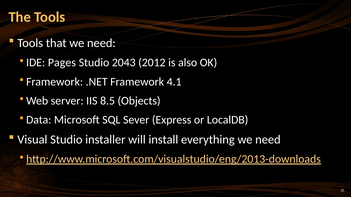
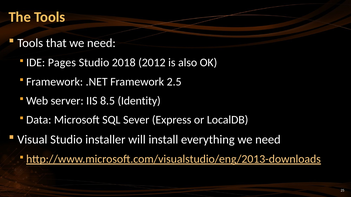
2043: 2043 -> 2018
4.1: 4.1 -> 2.5
Objects: Objects -> Identity
